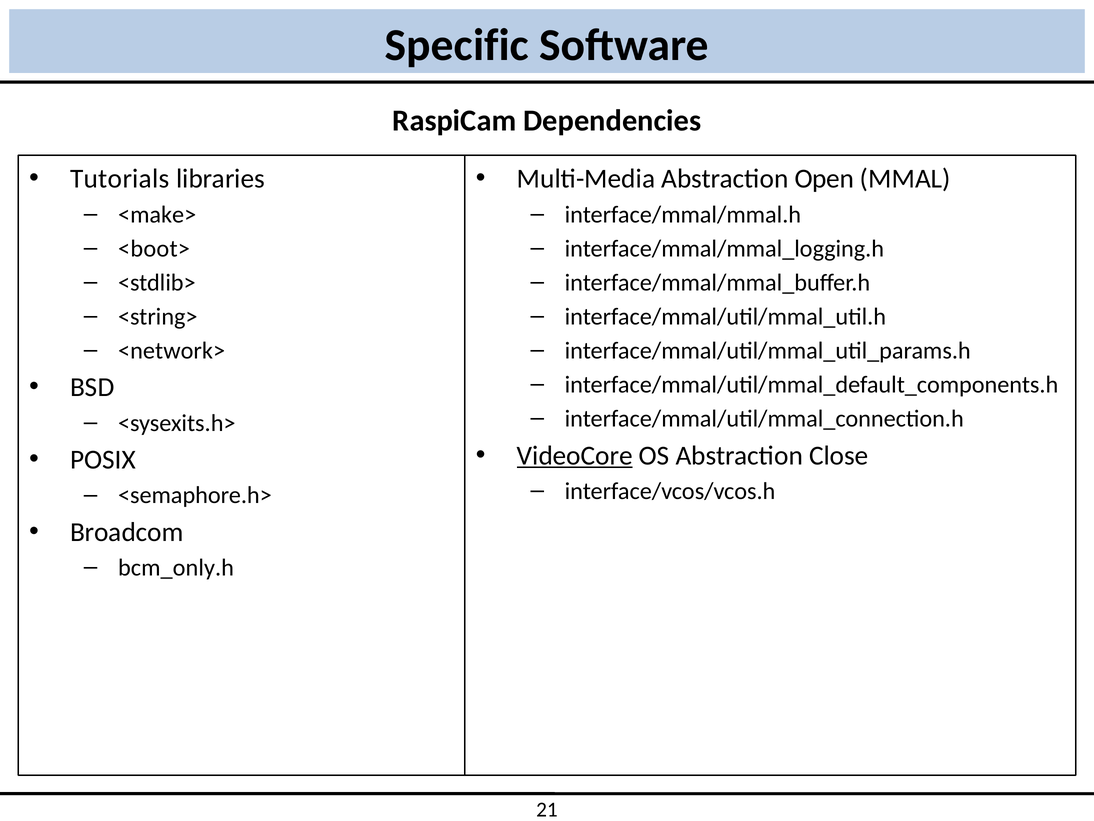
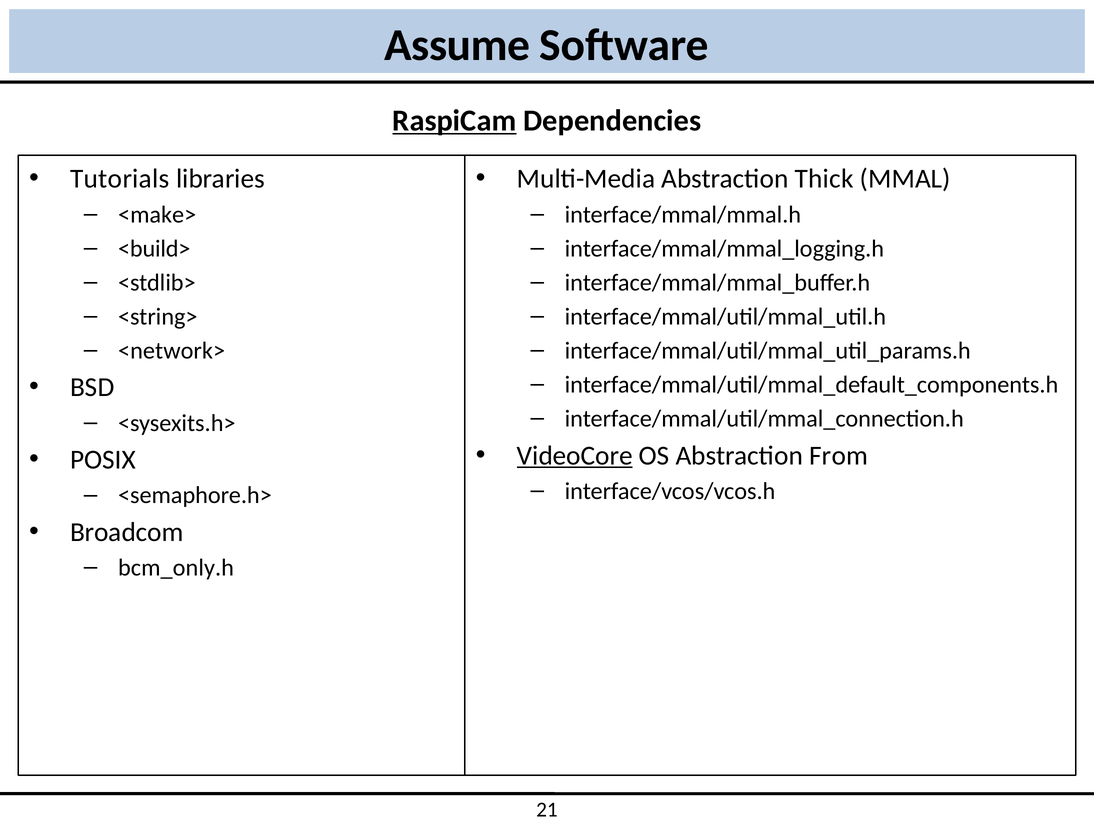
Specific: Specific -> Assume
RaspiCam underline: none -> present
Open: Open -> Thick
<boot>: <boot> -> <build>
Close: Close -> From
